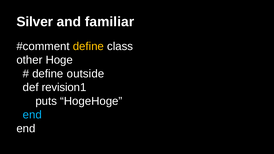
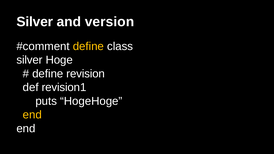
familiar: familiar -> version
other at (29, 60): other -> silver
outside: outside -> revision
end at (32, 115) colour: light blue -> yellow
